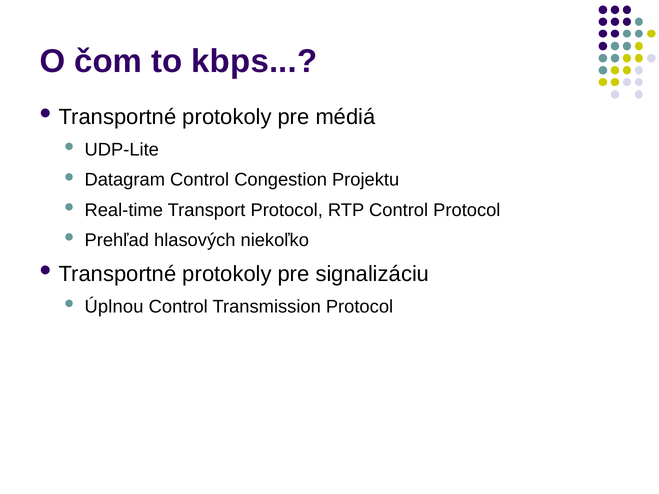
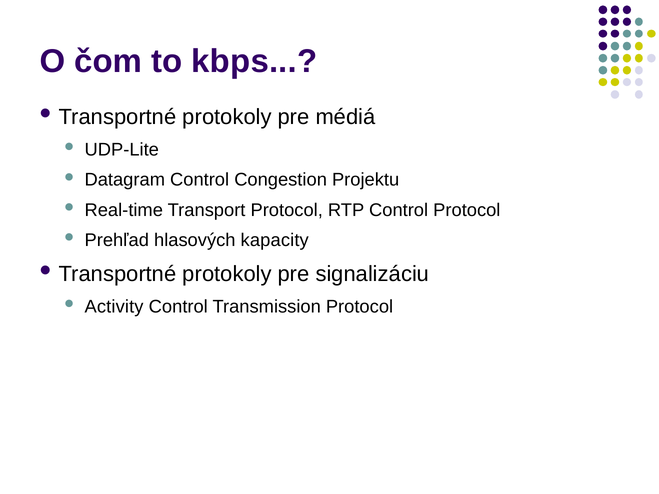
niekoľko: niekoľko -> kapacity
Úplnou: Úplnou -> Activity
